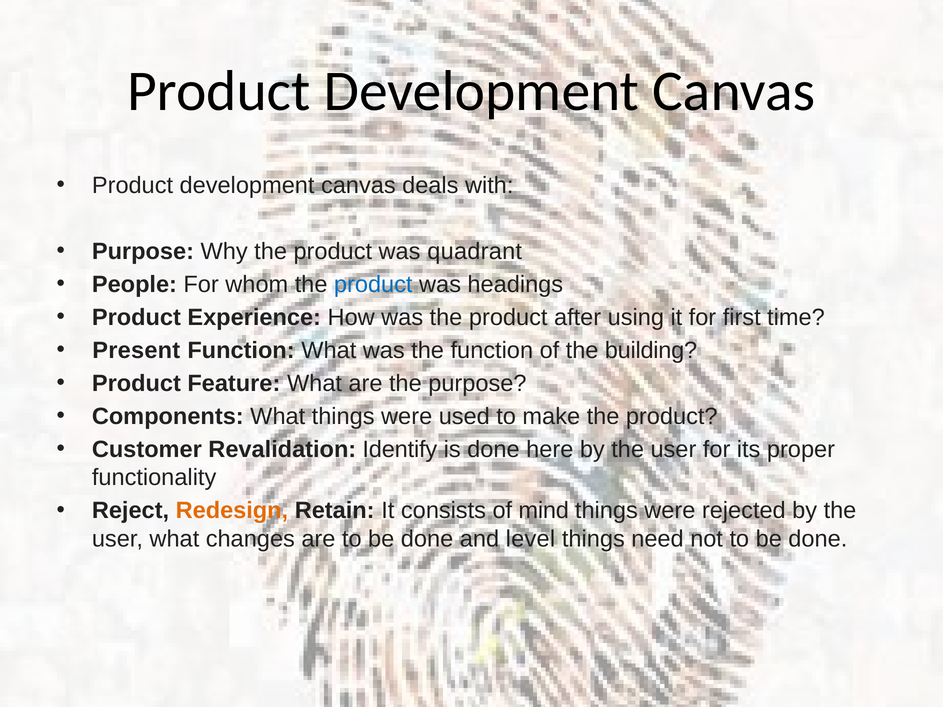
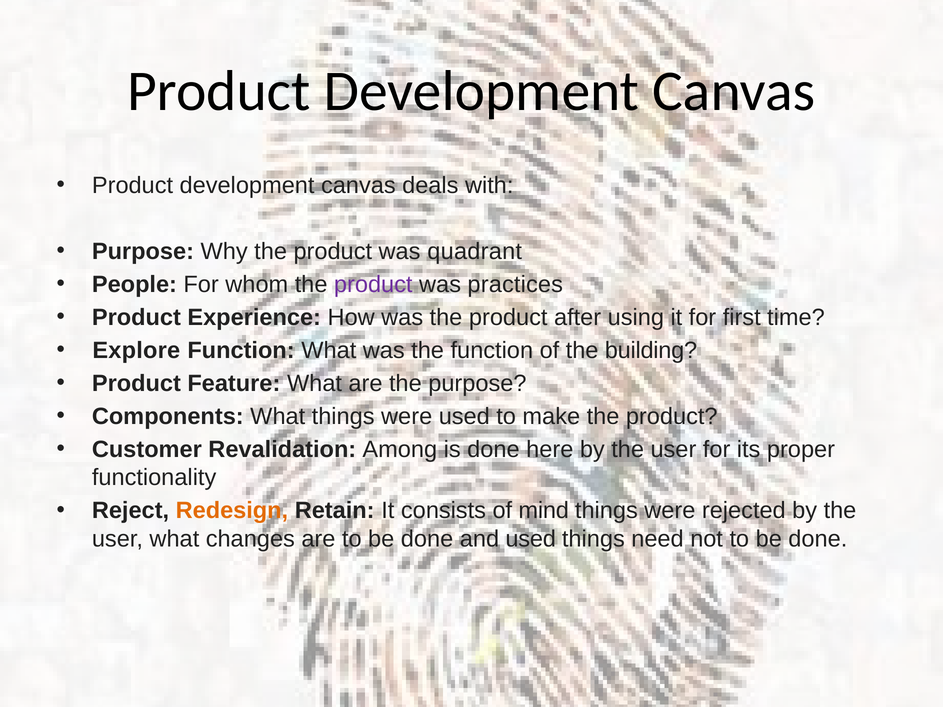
product at (373, 285) colour: blue -> purple
headings: headings -> practices
Present: Present -> Explore
Identify: Identify -> Among
and level: level -> used
